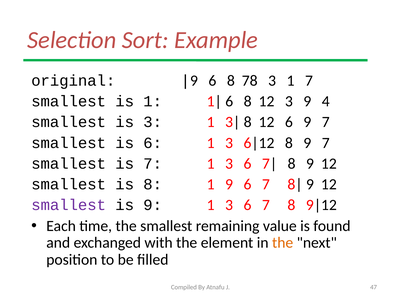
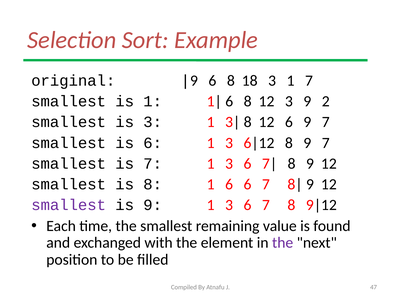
78: 78 -> 18
4: 4 -> 2
1 9: 9 -> 6
the at (283, 243) colour: orange -> purple
